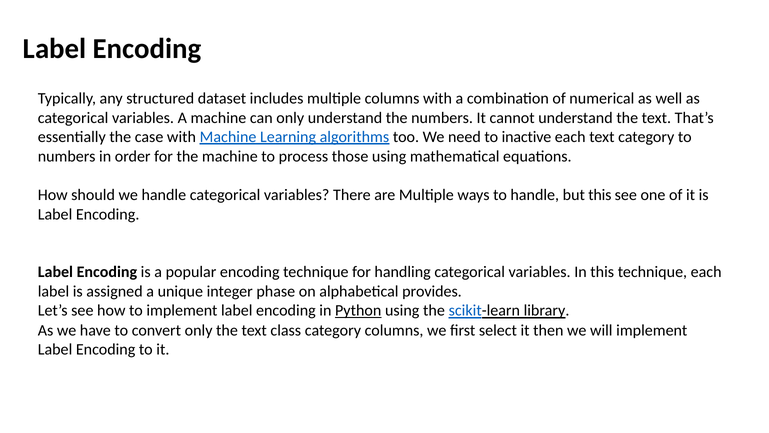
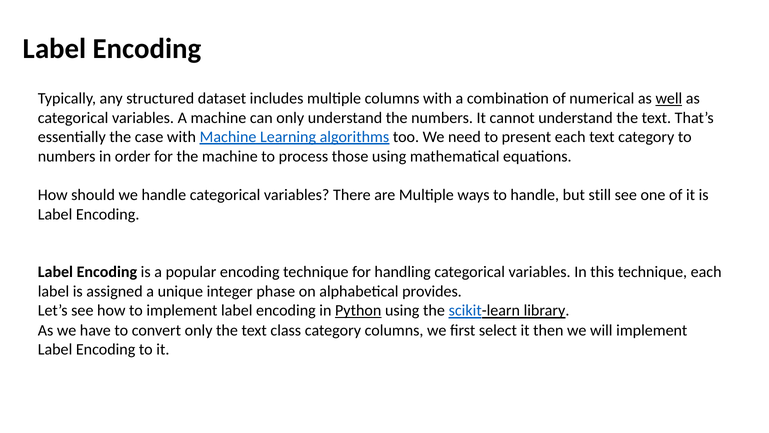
well underline: none -> present
inactive: inactive -> present
but this: this -> still
